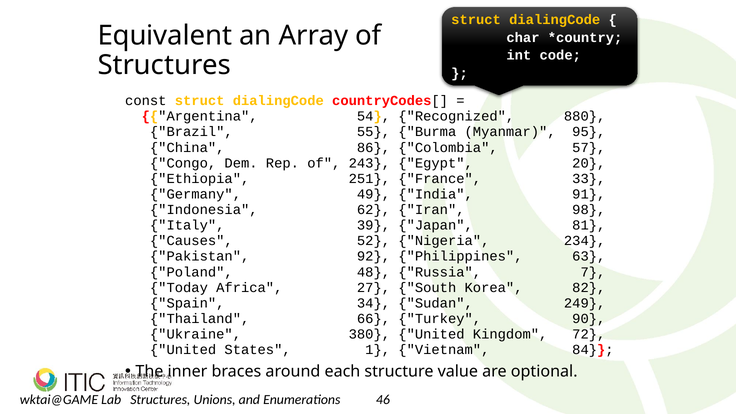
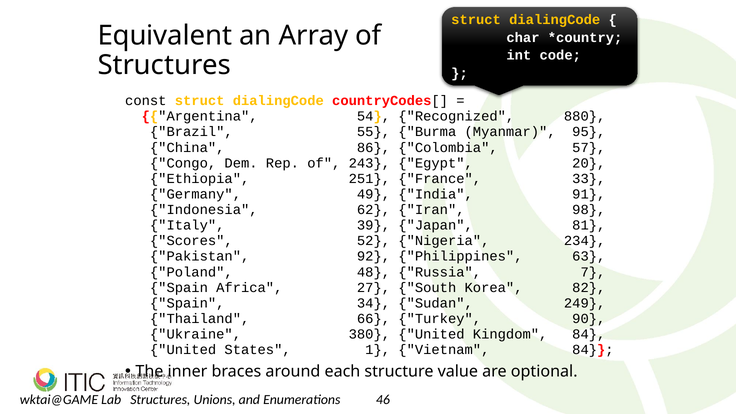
Causes: Causes -> Scores
Today at (179, 288): Today -> Spain
Kingdom 72: 72 -> 84
